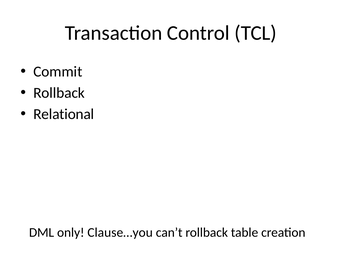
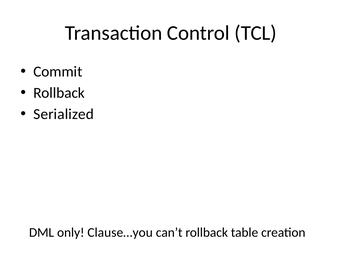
Relational: Relational -> Serialized
